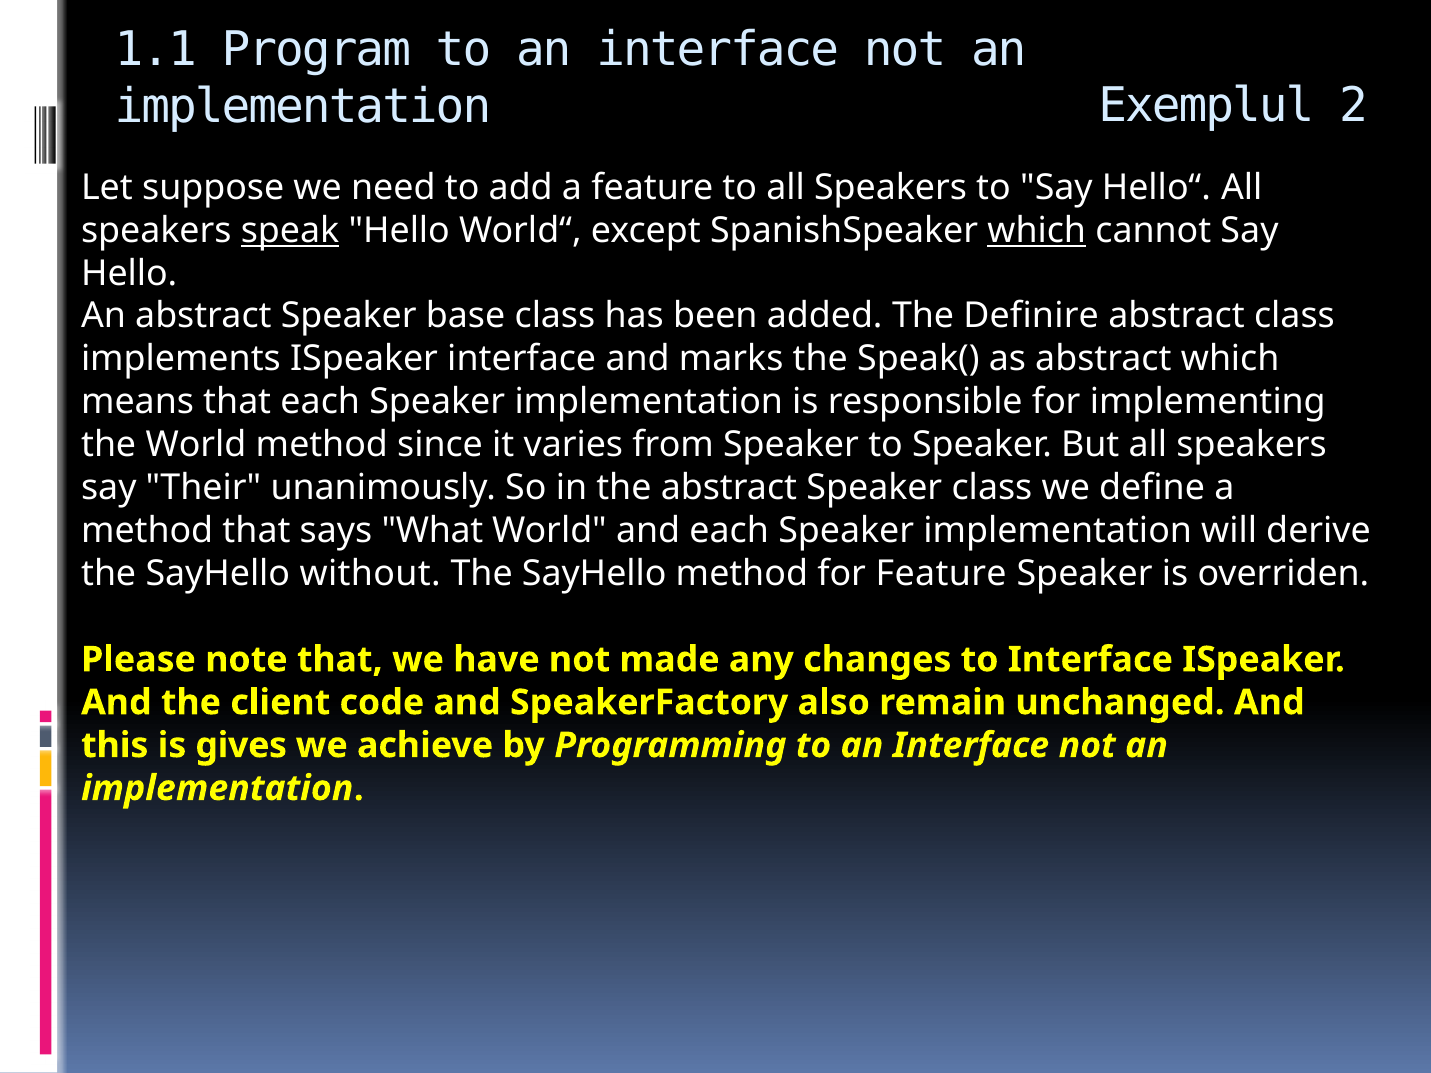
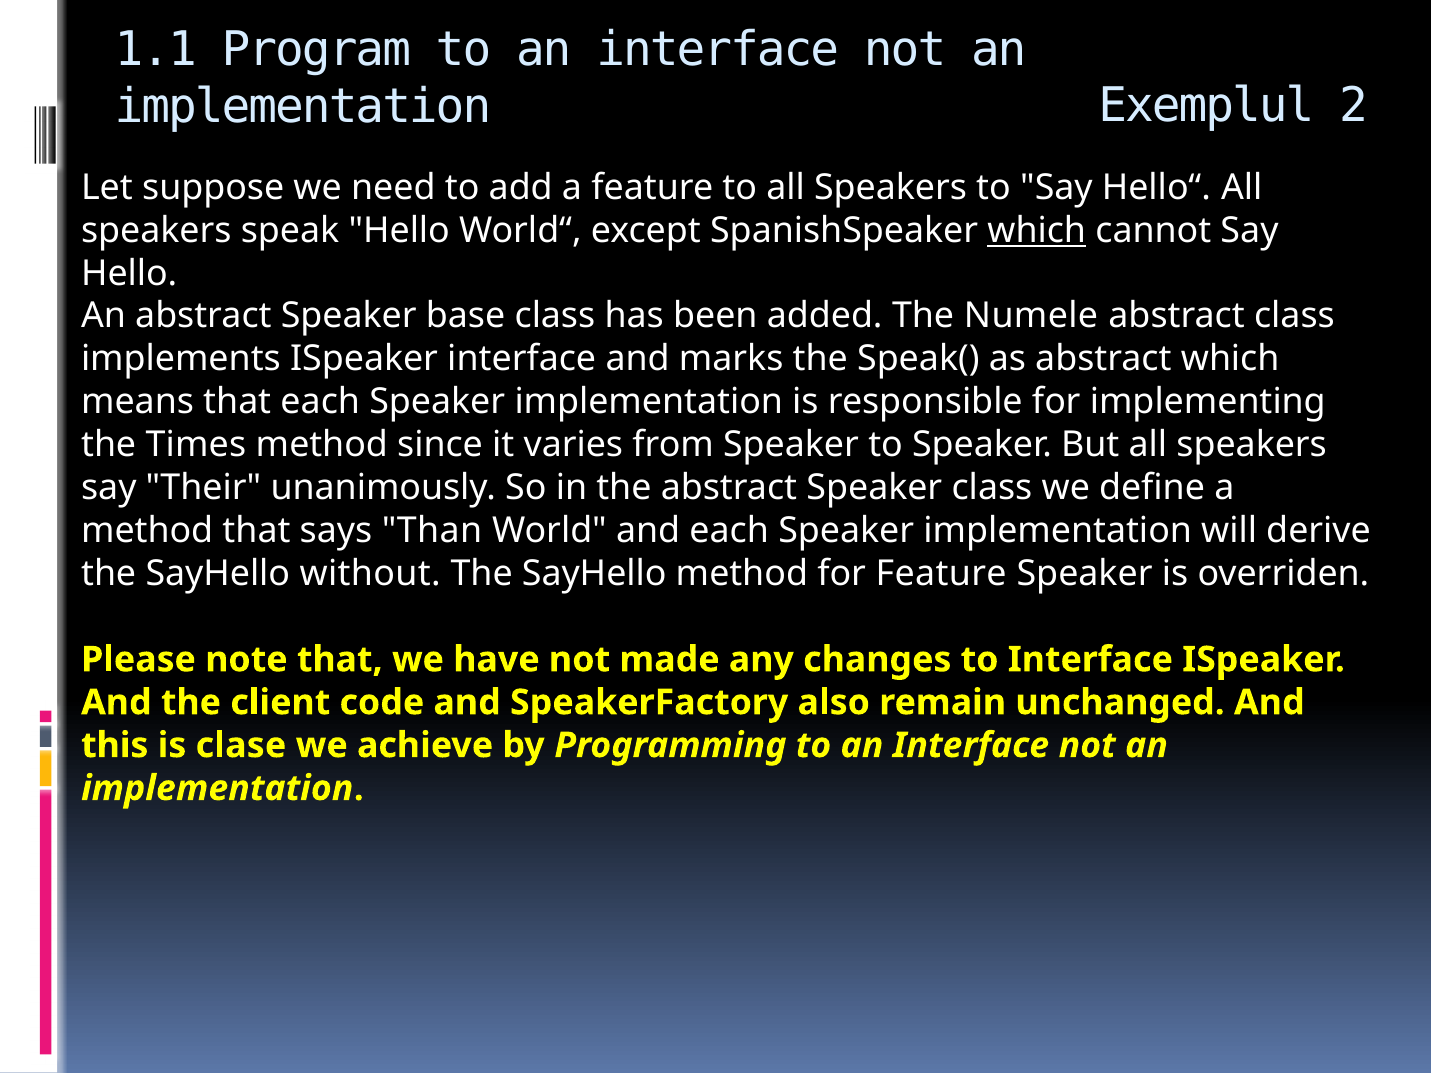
speak underline: present -> none
Definire: Definire -> Numele
the World: World -> Times
What: What -> Than
gives: gives -> clase
